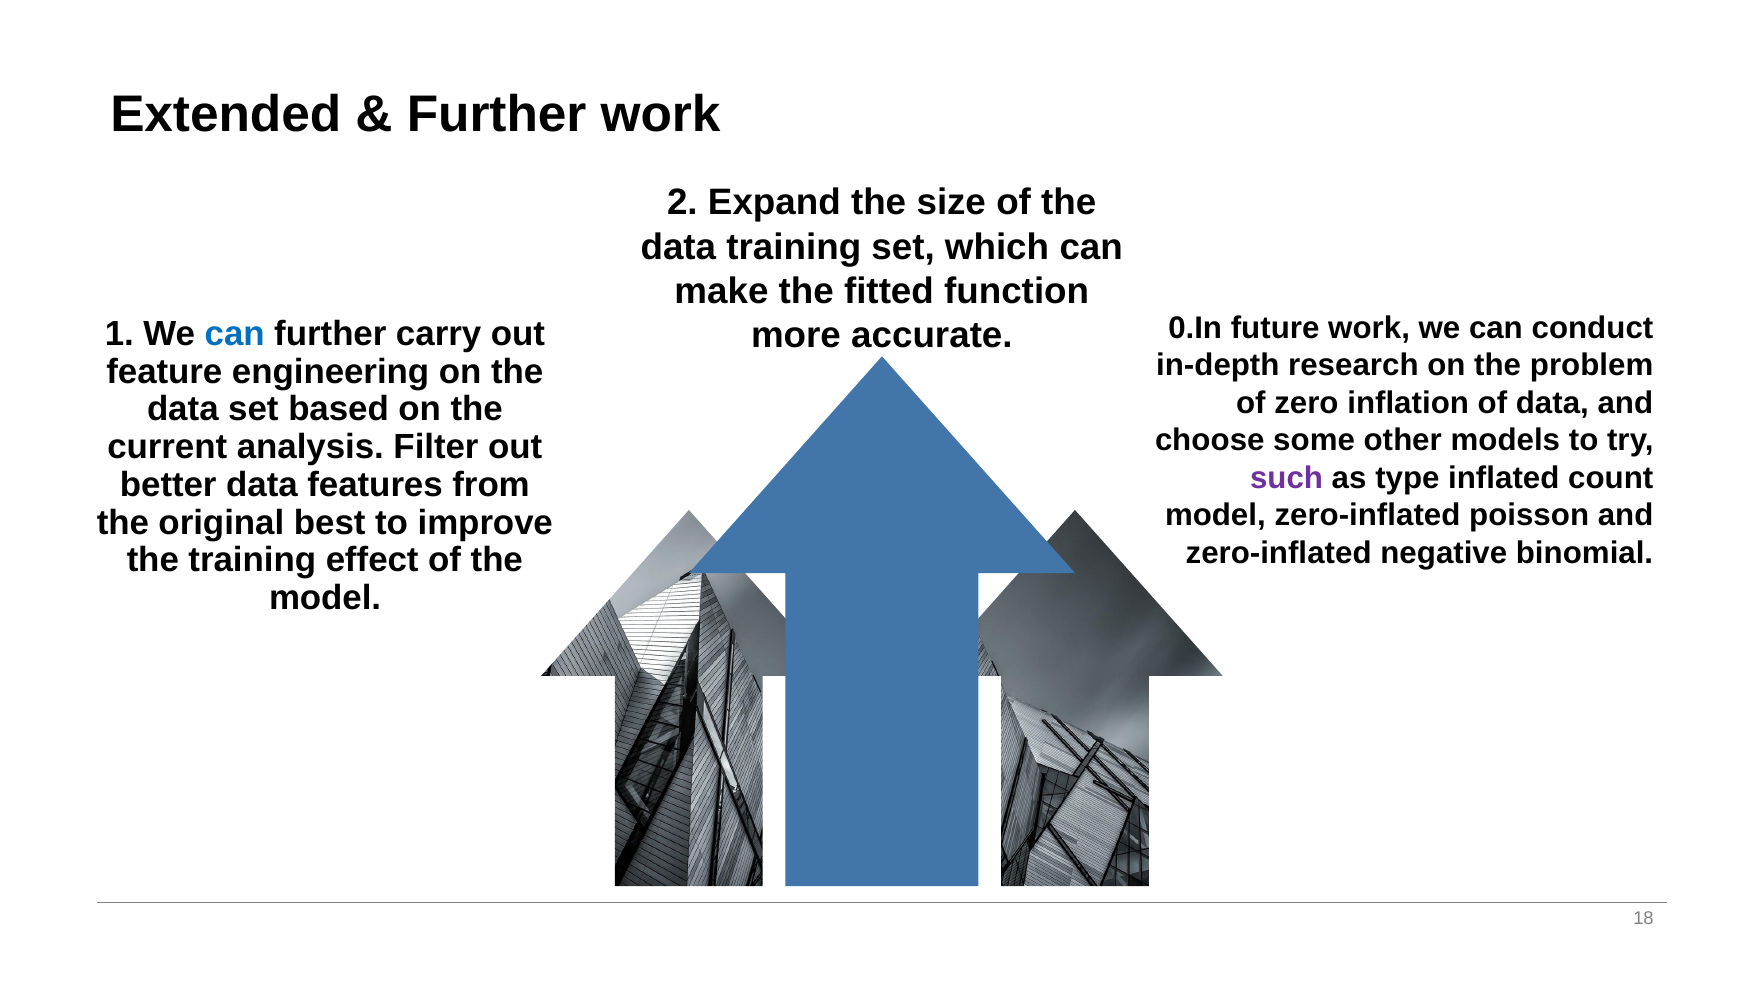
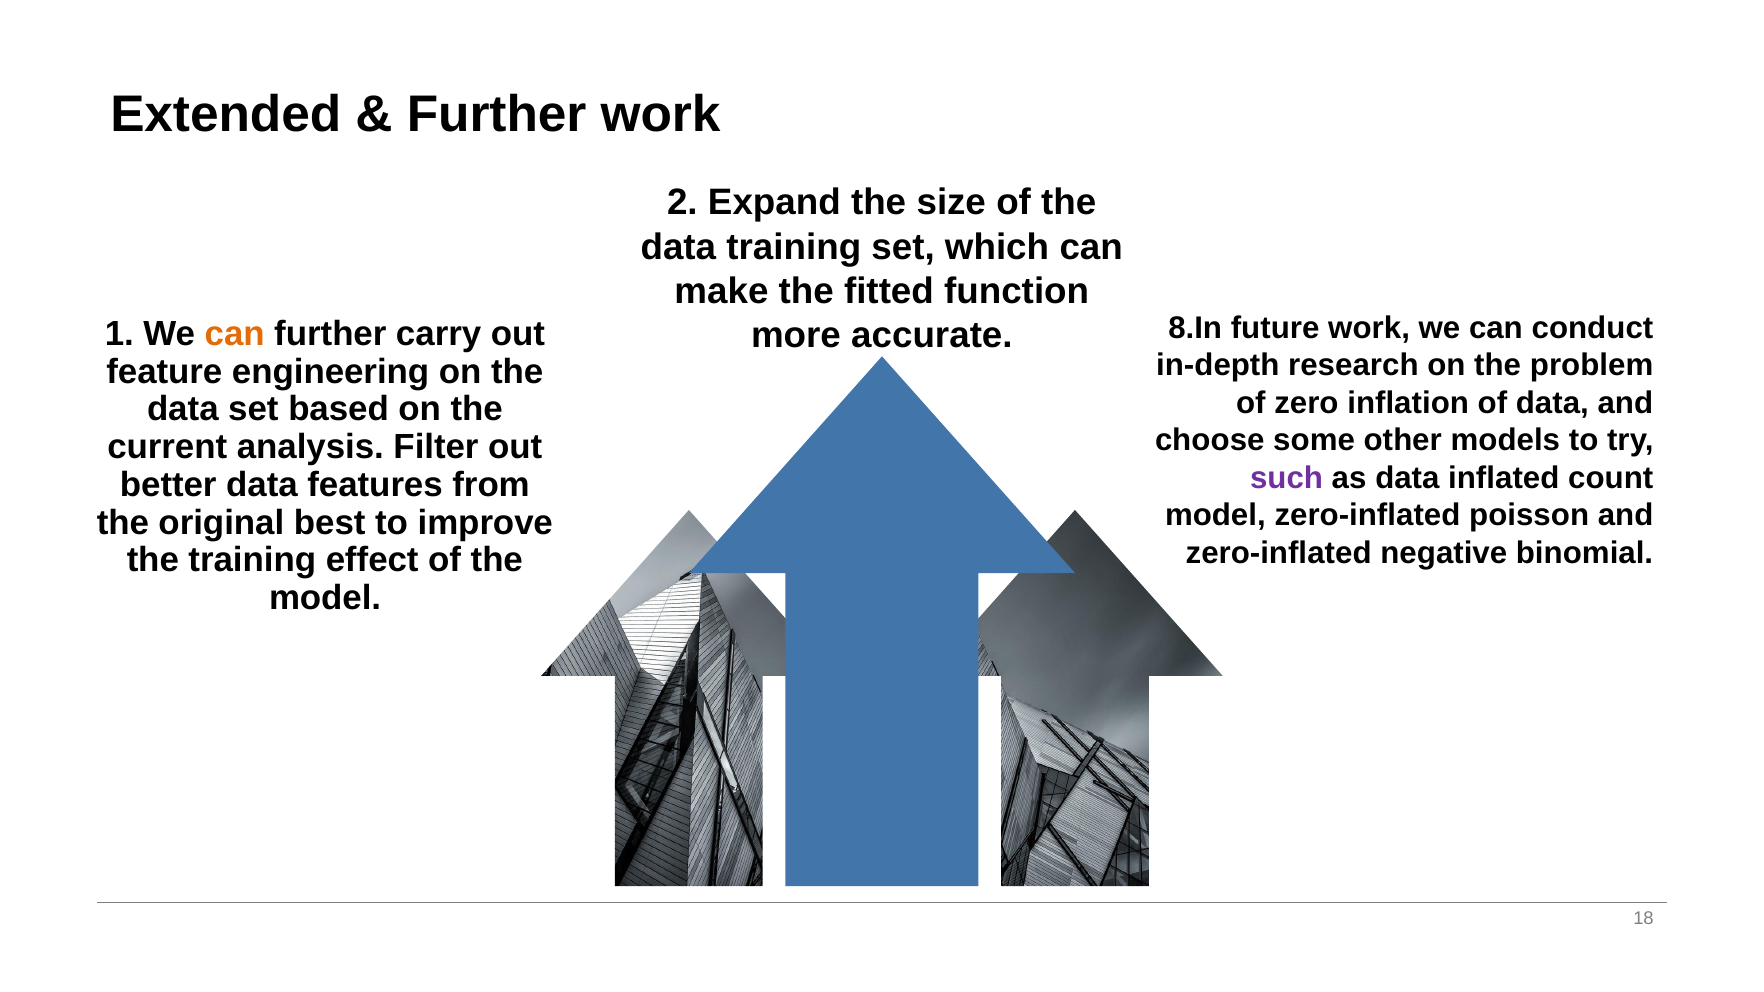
can at (235, 334) colour: blue -> orange
0.In: 0.In -> 8.In
as type: type -> data
